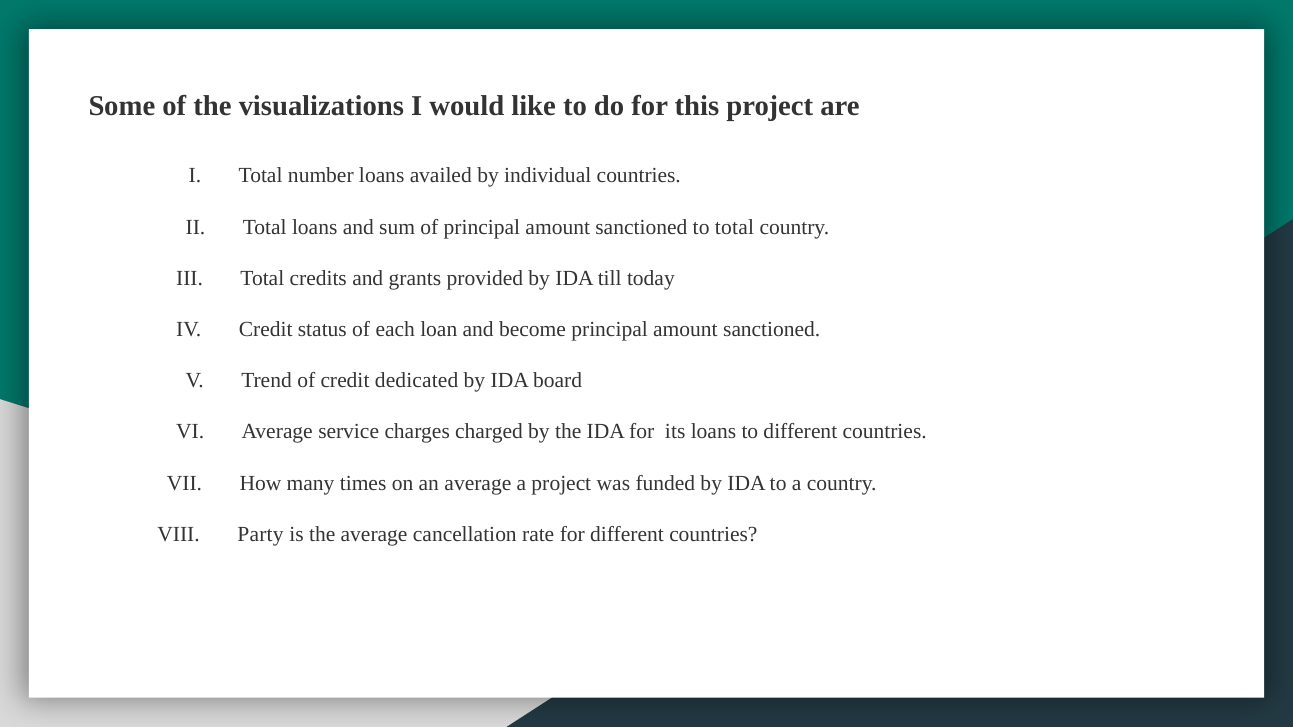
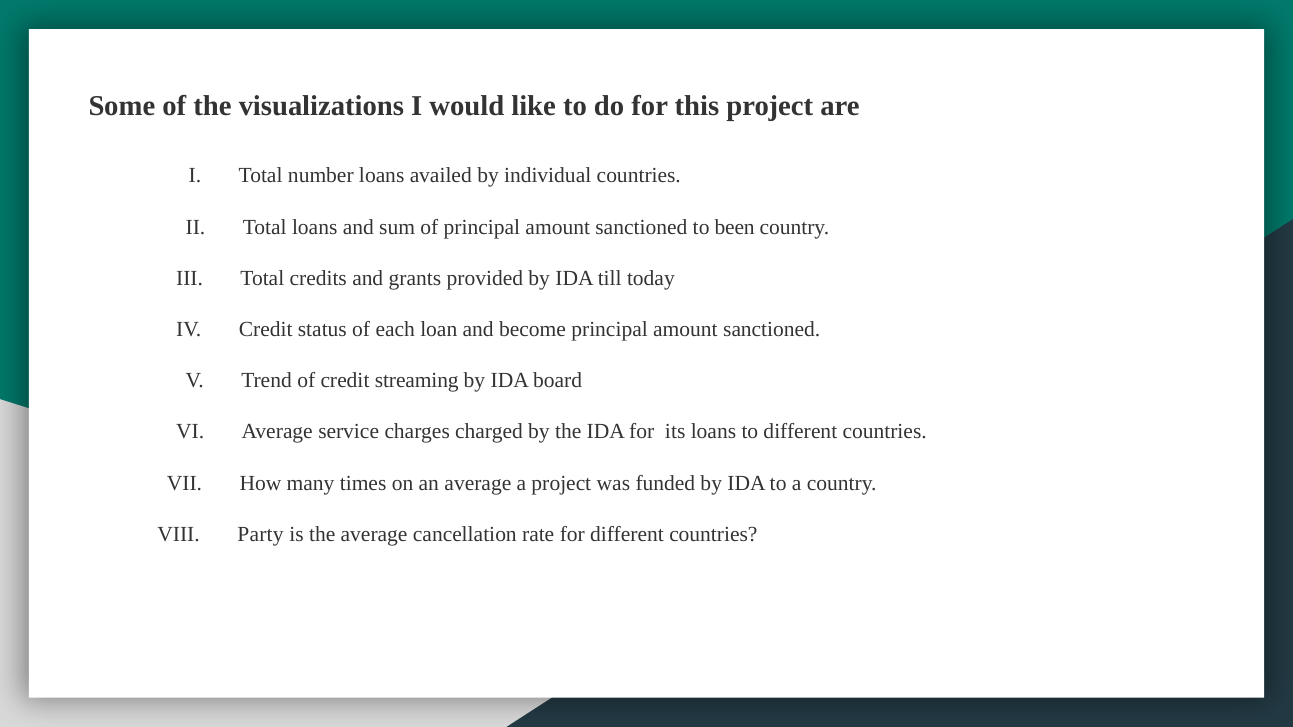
to total: total -> been
dedicated: dedicated -> streaming
